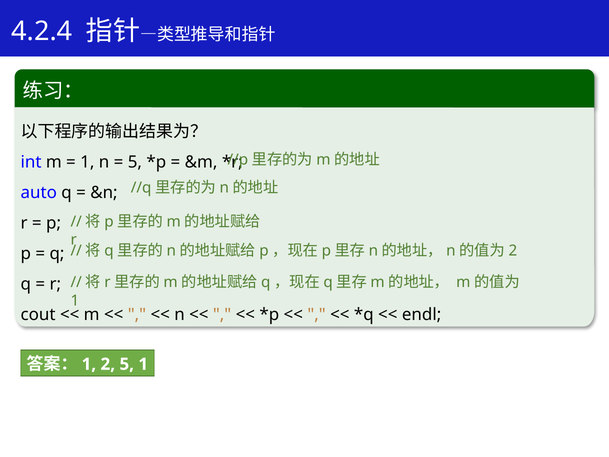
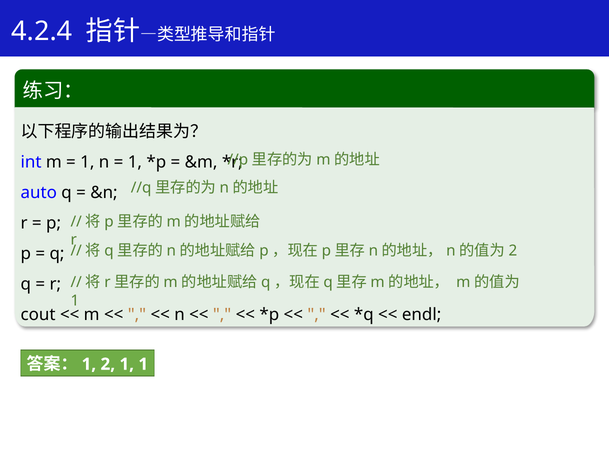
5 at (135, 162): 5 -> 1
2 5: 5 -> 1
